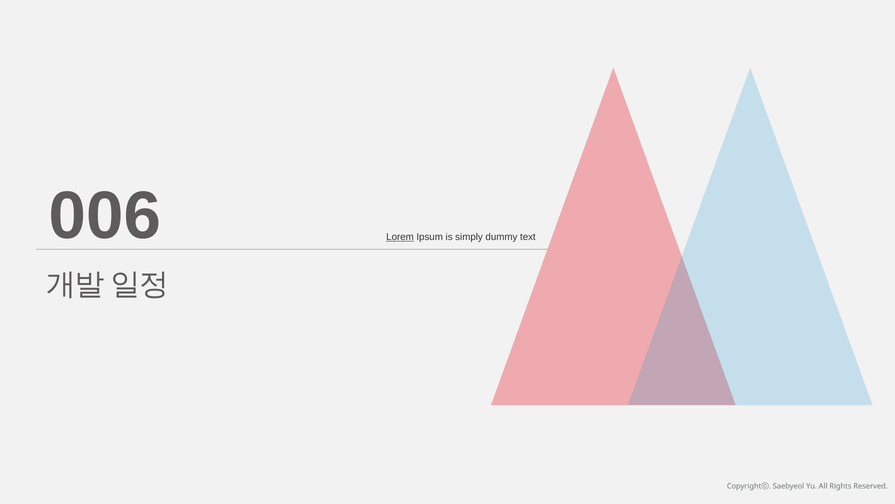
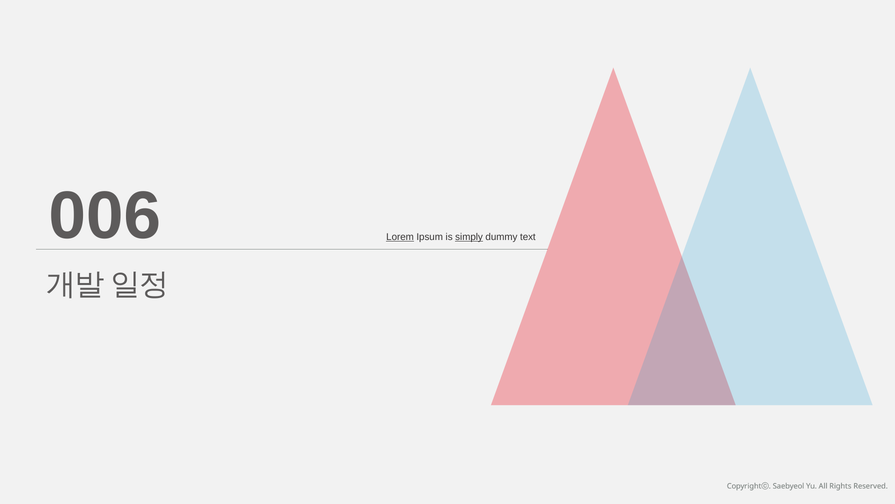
simply underline: none -> present
